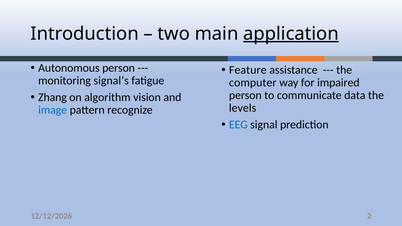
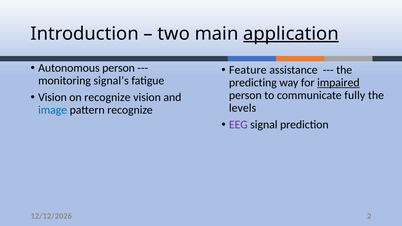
computer: computer -> predicting
impaired underline: none -> present
data: data -> fully
Zhang at (52, 97): Zhang -> Vision
on algorithm: algorithm -> recognize
EEG colour: blue -> purple
